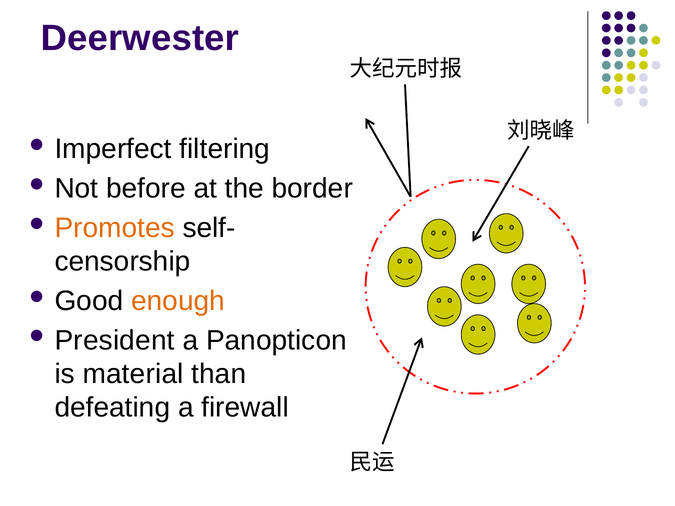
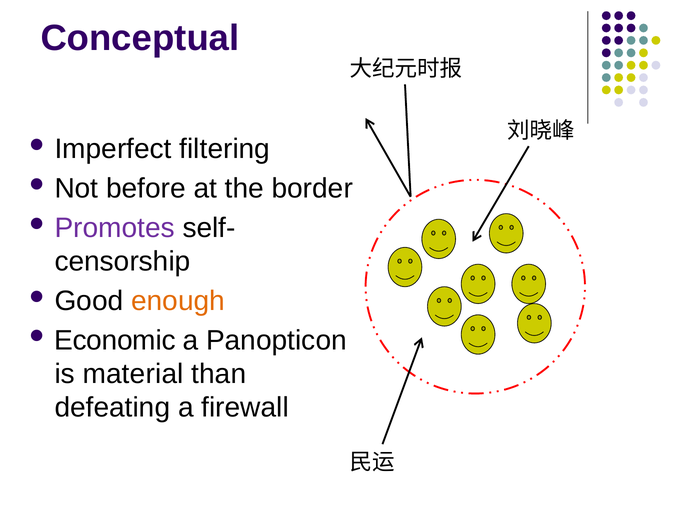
Deerwester: Deerwester -> Conceptual
Promotes colour: orange -> purple
President: President -> Economic
